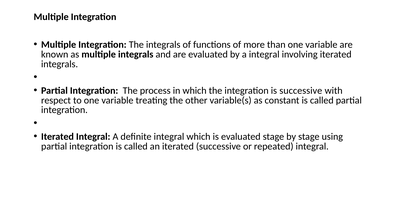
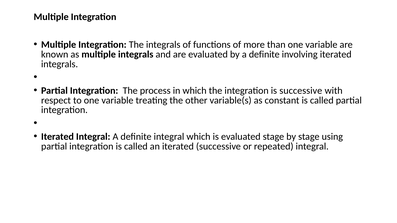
by a integral: integral -> definite
